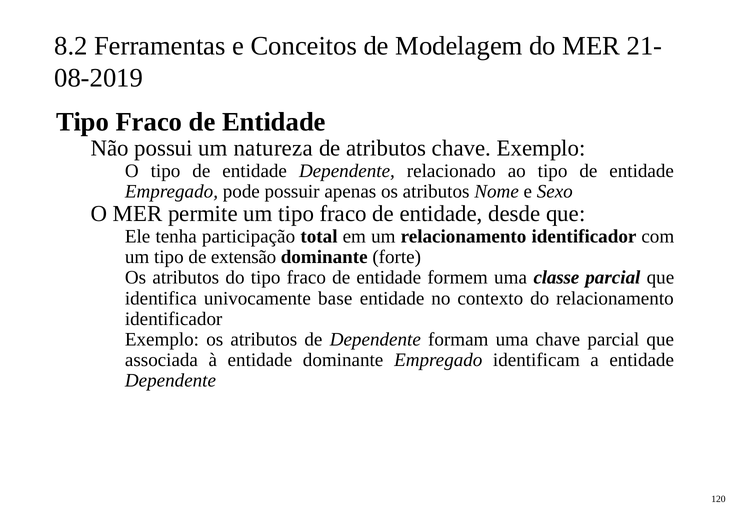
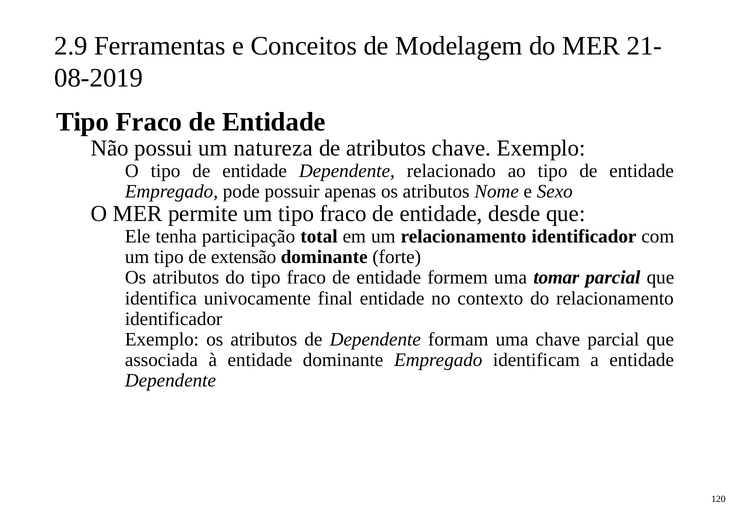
8.2: 8.2 -> 2.9
classe: classe -> tomar
base: base -> final
